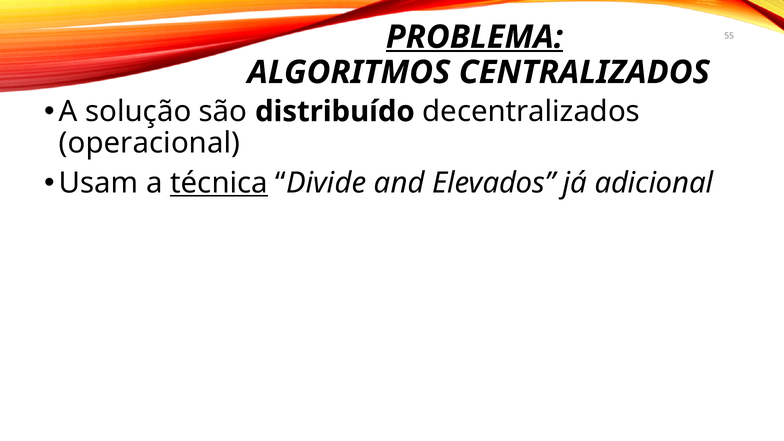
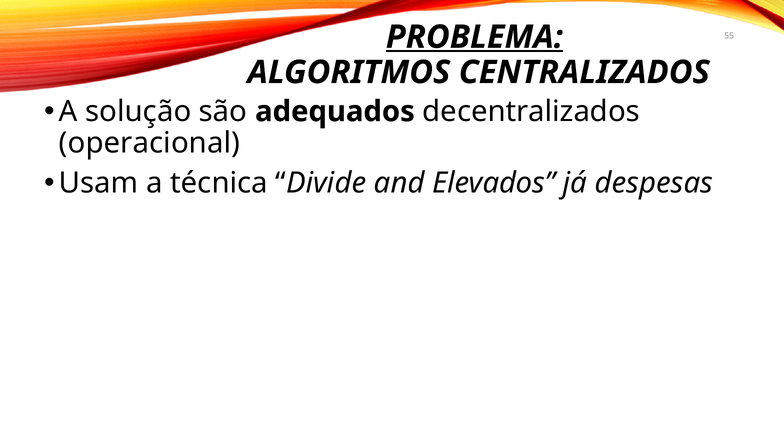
distribuído: distribuído -> adequados
técnica underline: present -> none
adicional: adicional -> despesas
